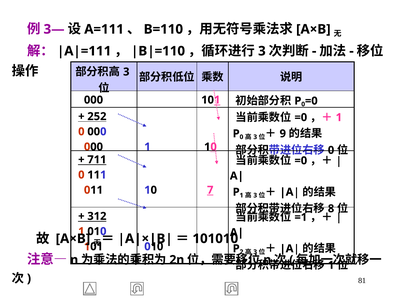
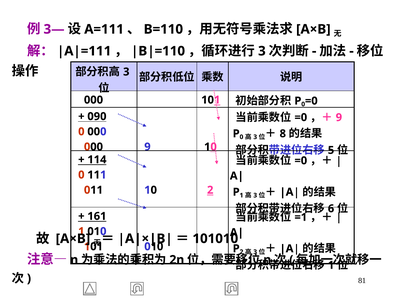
1 at (339, 117): 1 -> 9
252: 252 -> 090
9: 9 -> 8
000 1: 1 -> 9
0 at (331, 150): 0 -> 5
711: 711 -> 114
10 7: 7 -> 2
8: 8 -> 6
312: 312 -> 161
